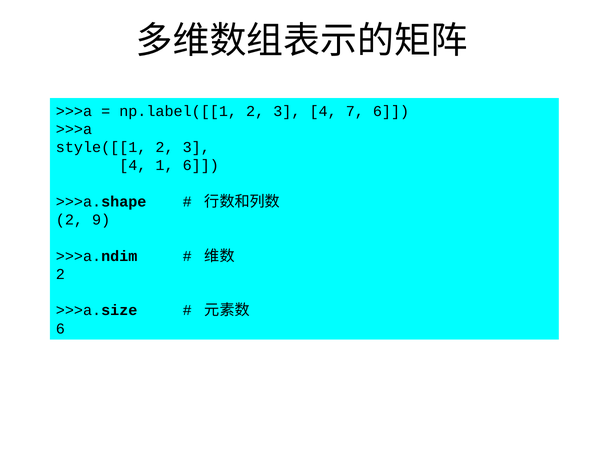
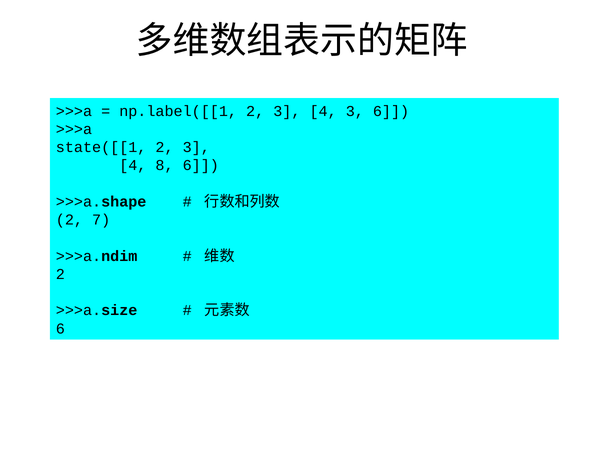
4 7: 7 -> 3
style([[1: style([[1 -> state([[1
1: 1 -> 8
9: 9 -> 7
